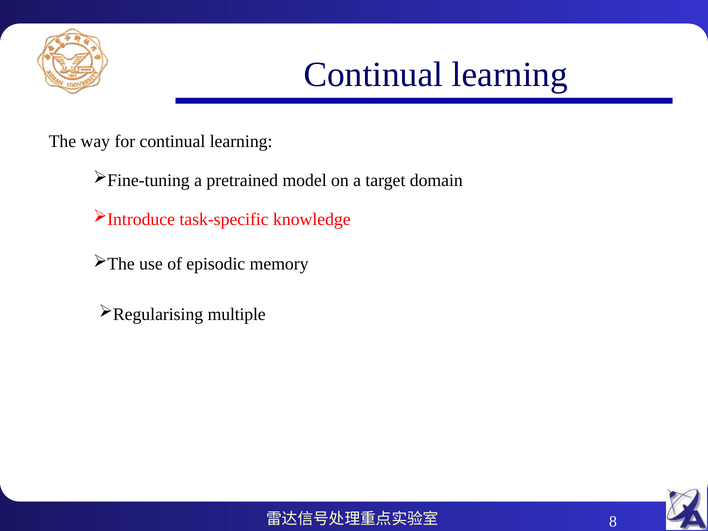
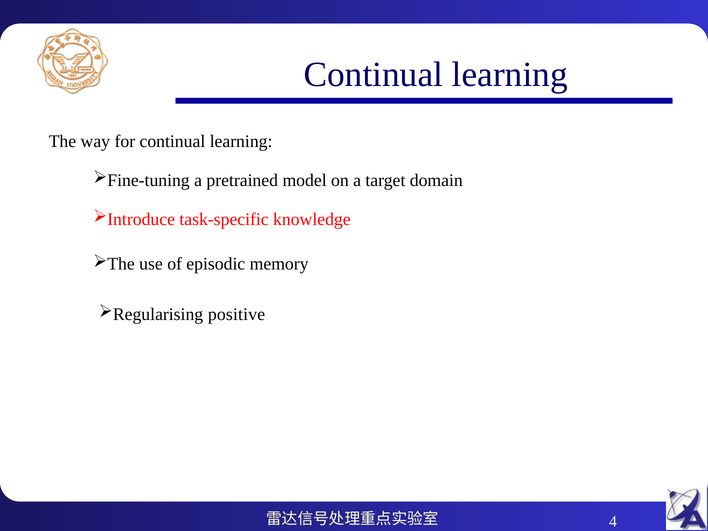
multiple: multiple -> positive
8: 8 -> 4
